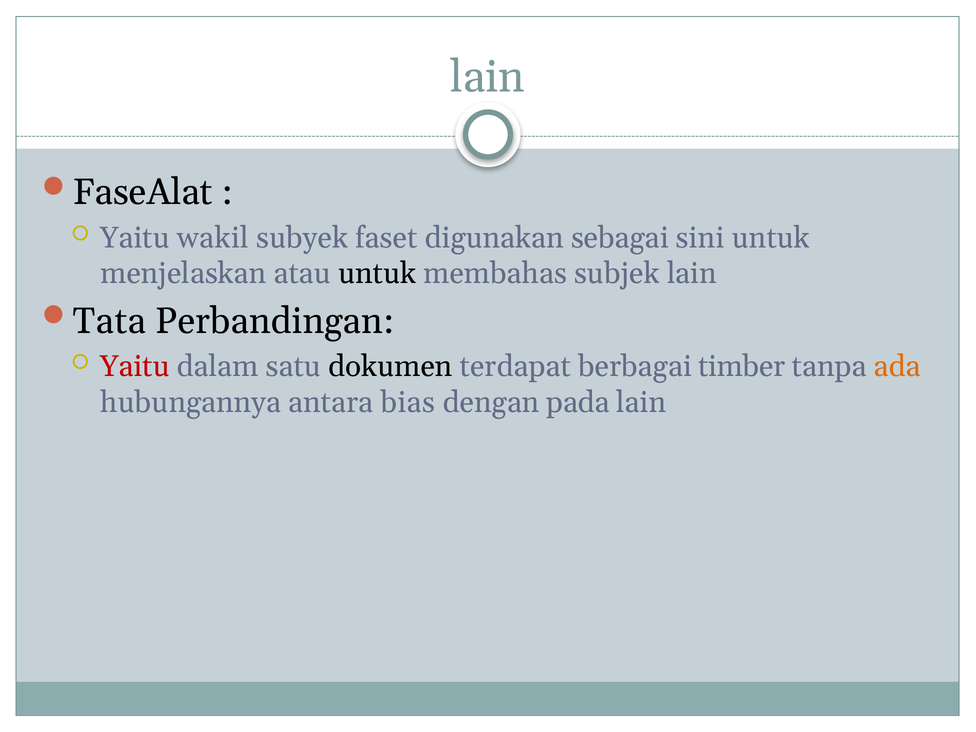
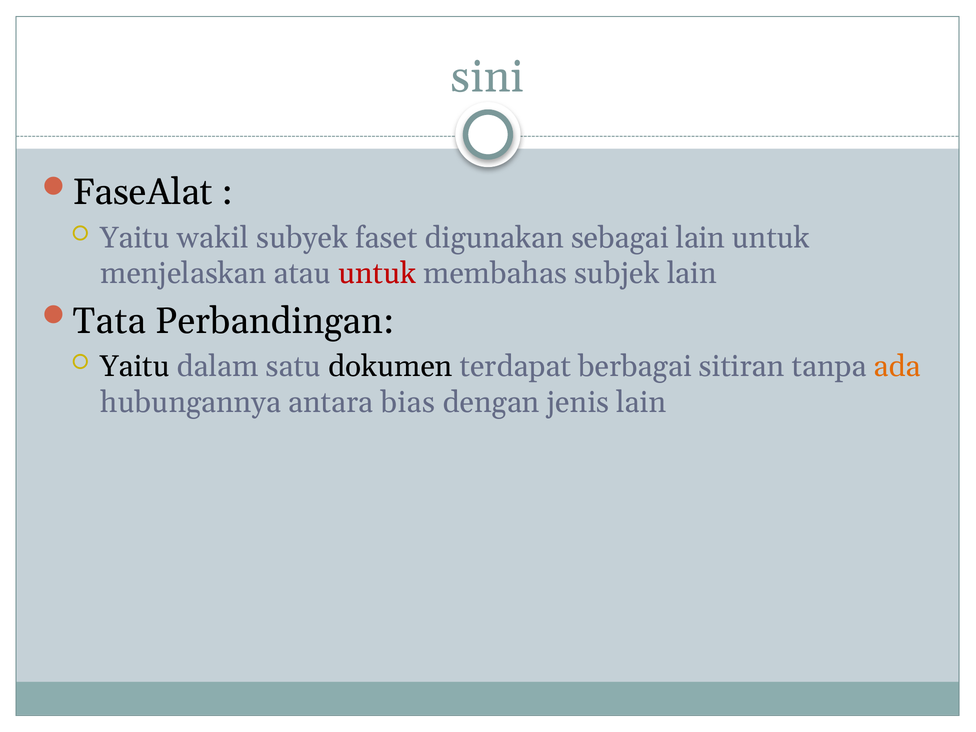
lain at (488, 77): lain -> sini
sebagai sini: sini -> lain
untuk at (377, 273) colour: black -> red
Yaitu at (135, 366) colour: red -> black
timber: timber -> sitiran
pada: pada -> jenis
